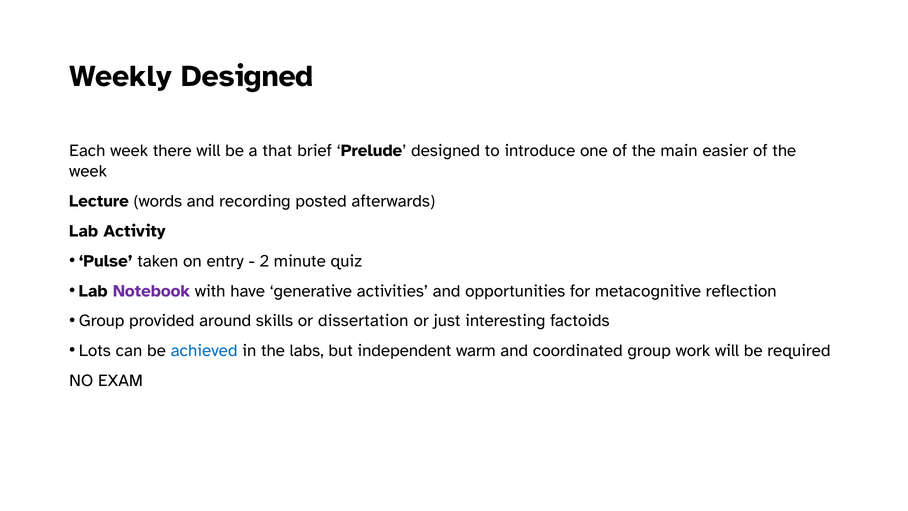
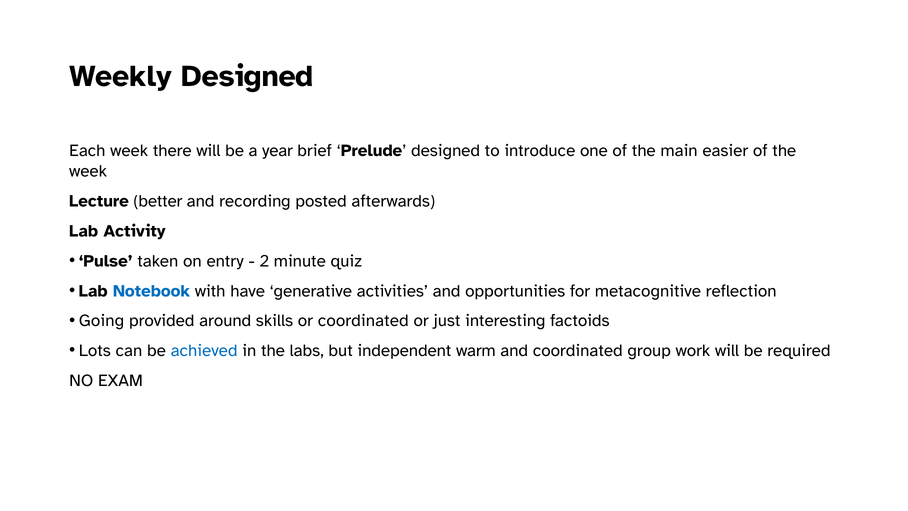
that: that -> year
words: words -> better
Notebook colour: purple -> blue
Group at (102, 321): Group -> Going
or dissertation: dissertation -> coordinated
